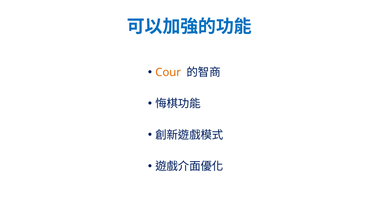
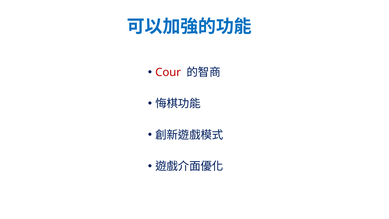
Cour colour: orange -> red
